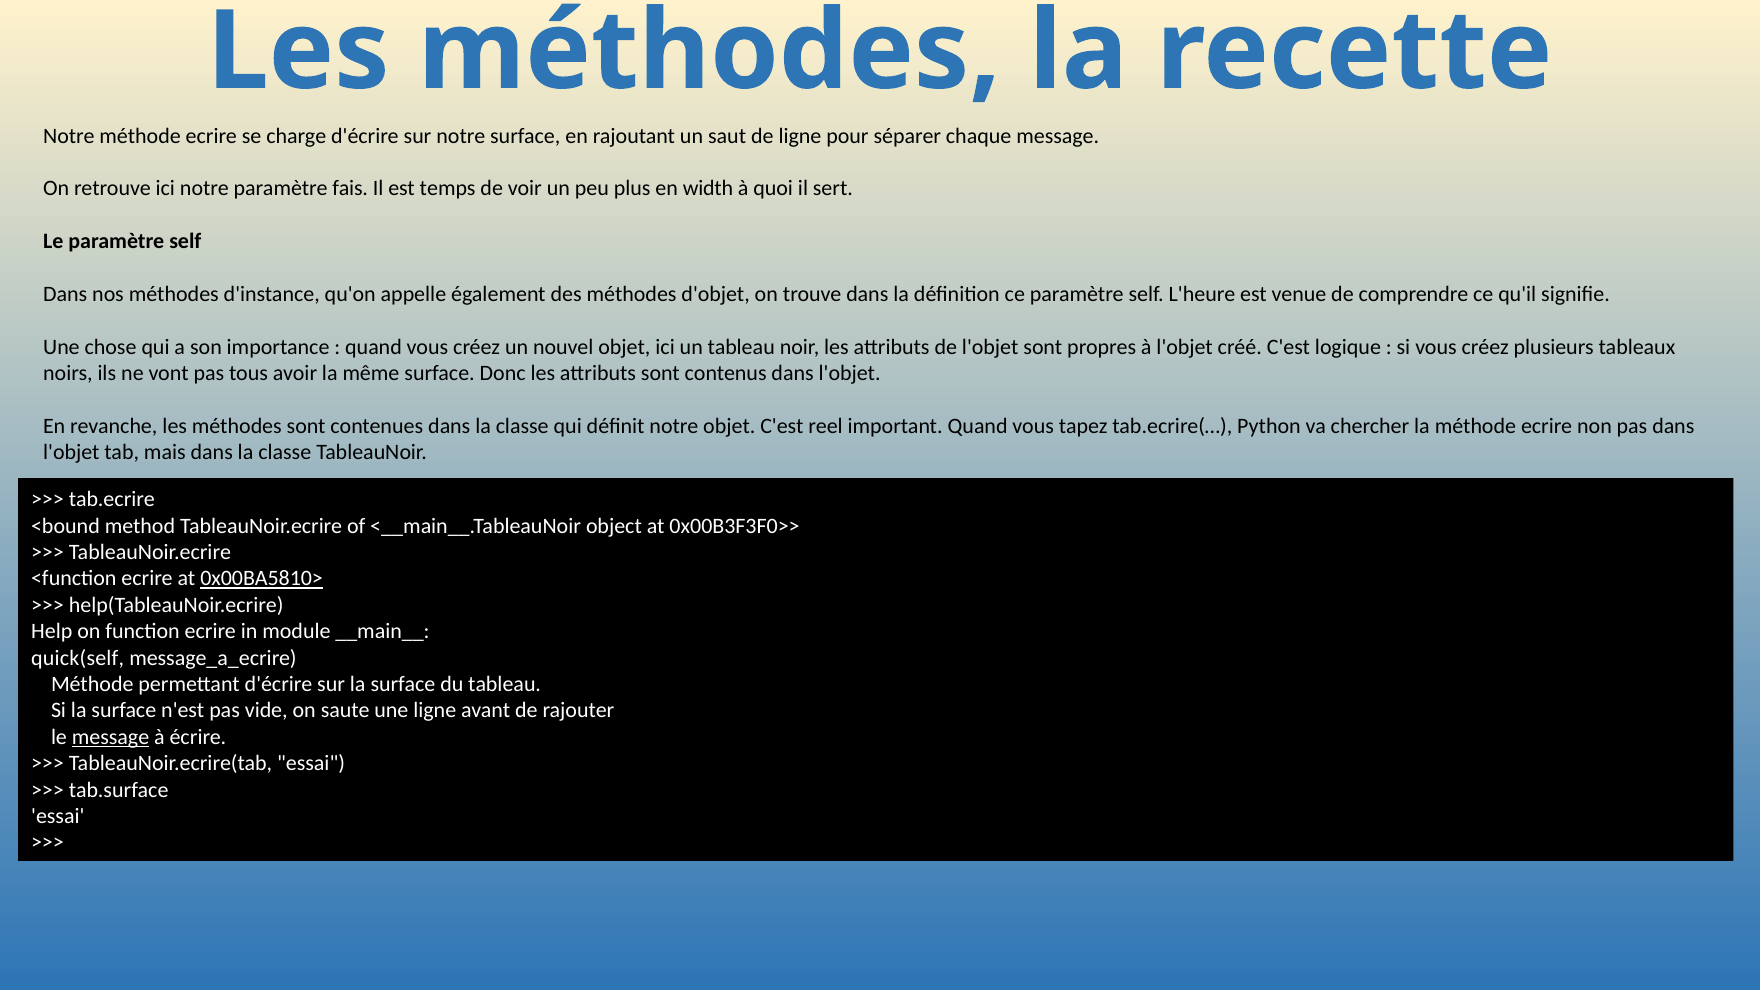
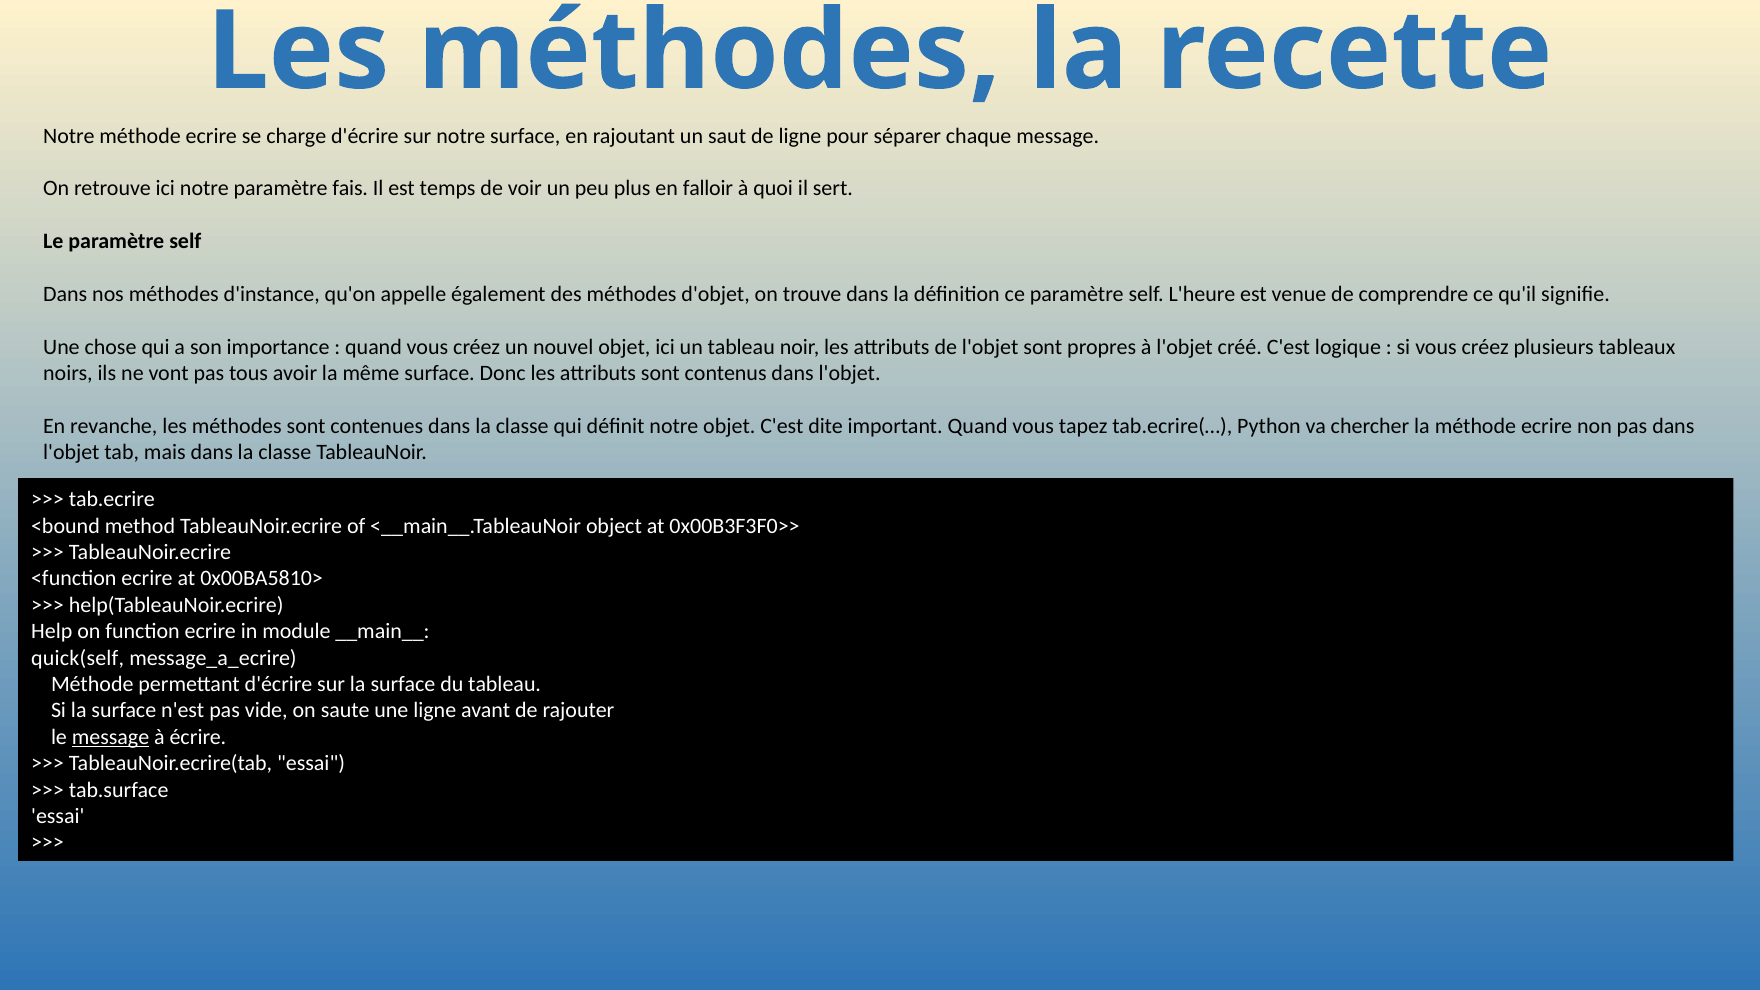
width: width -> falloir
reel: reel -> dite
0x00BA5810> underline: present -> none
